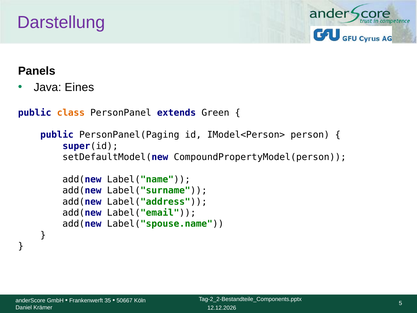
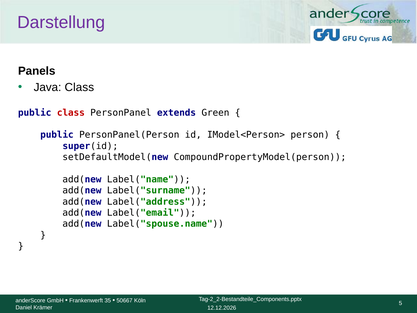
Java Eines: Eines -> Class
class at (71, 113) colour: orange -> red
PersonPanel(Paging: PersonPanel(Paging -> PersonPanel(Person
